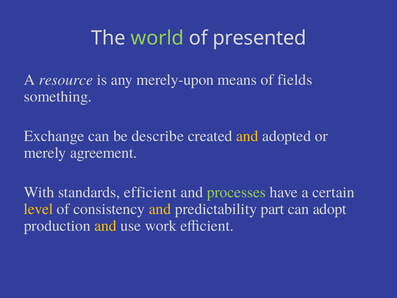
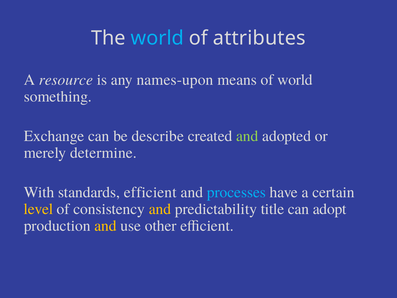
world at (157, 38) colour: light green -> light blue
presented: presented -> attributes
merely-upon: merely-upon -> names-upon
of fields: fields -> world
and at (247, 136) colour: yellow -> light green
agreement: agreement -> determine
processes colour: light green -> light blue
part: part -> title
work: work -> other
